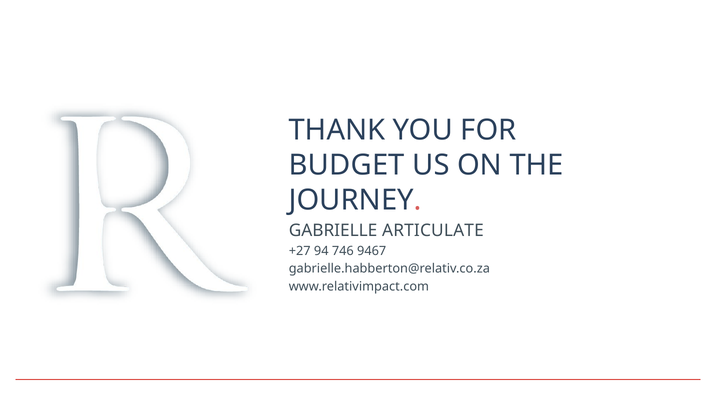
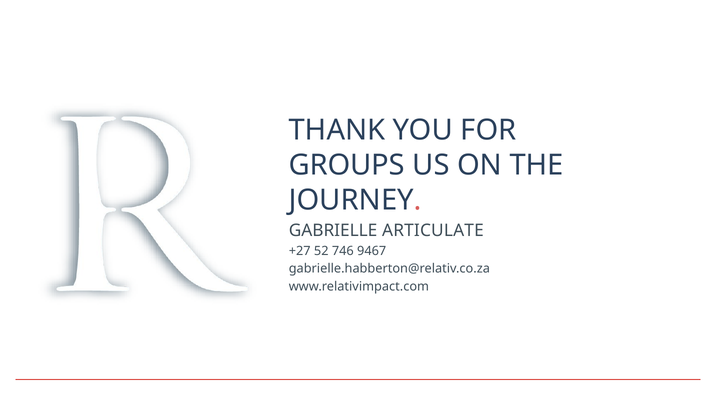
BUDGET: BUDGET -> GROUPS
94: 94 -> 52
